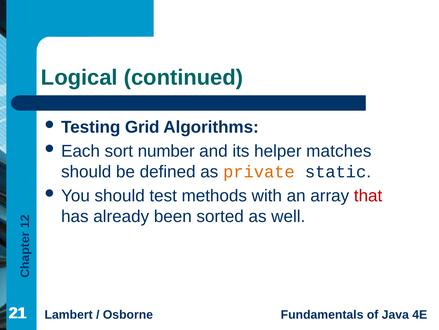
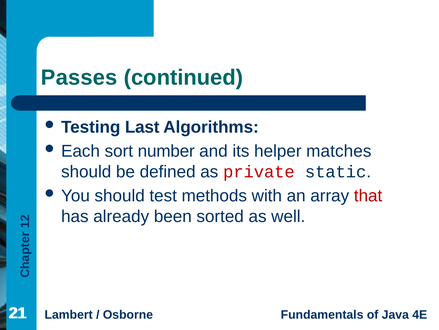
Logical: Logical -> Passes
Grid: Grid -> Last
private colour: orange -> red
